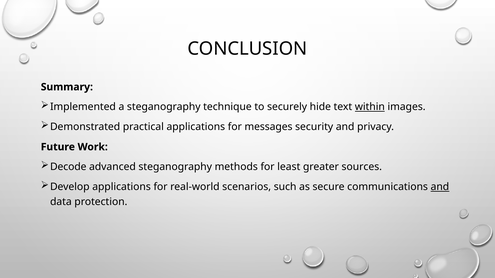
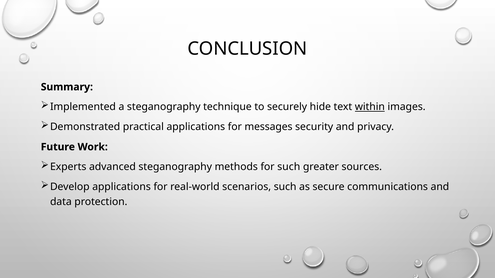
Decode: Decode -> Experts
for least: least -> such
and at (440, 187) underline: present -> none
